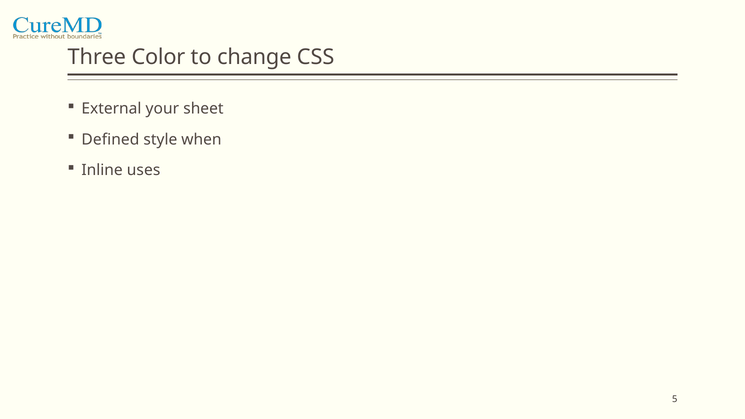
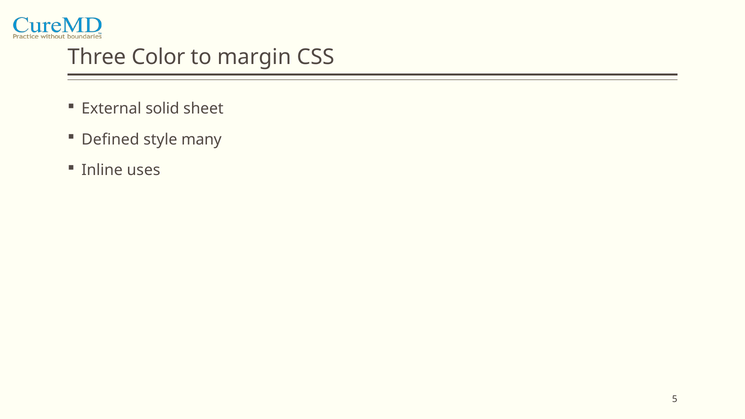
change: change -> margin
your: your -> solid
when: when -> many
